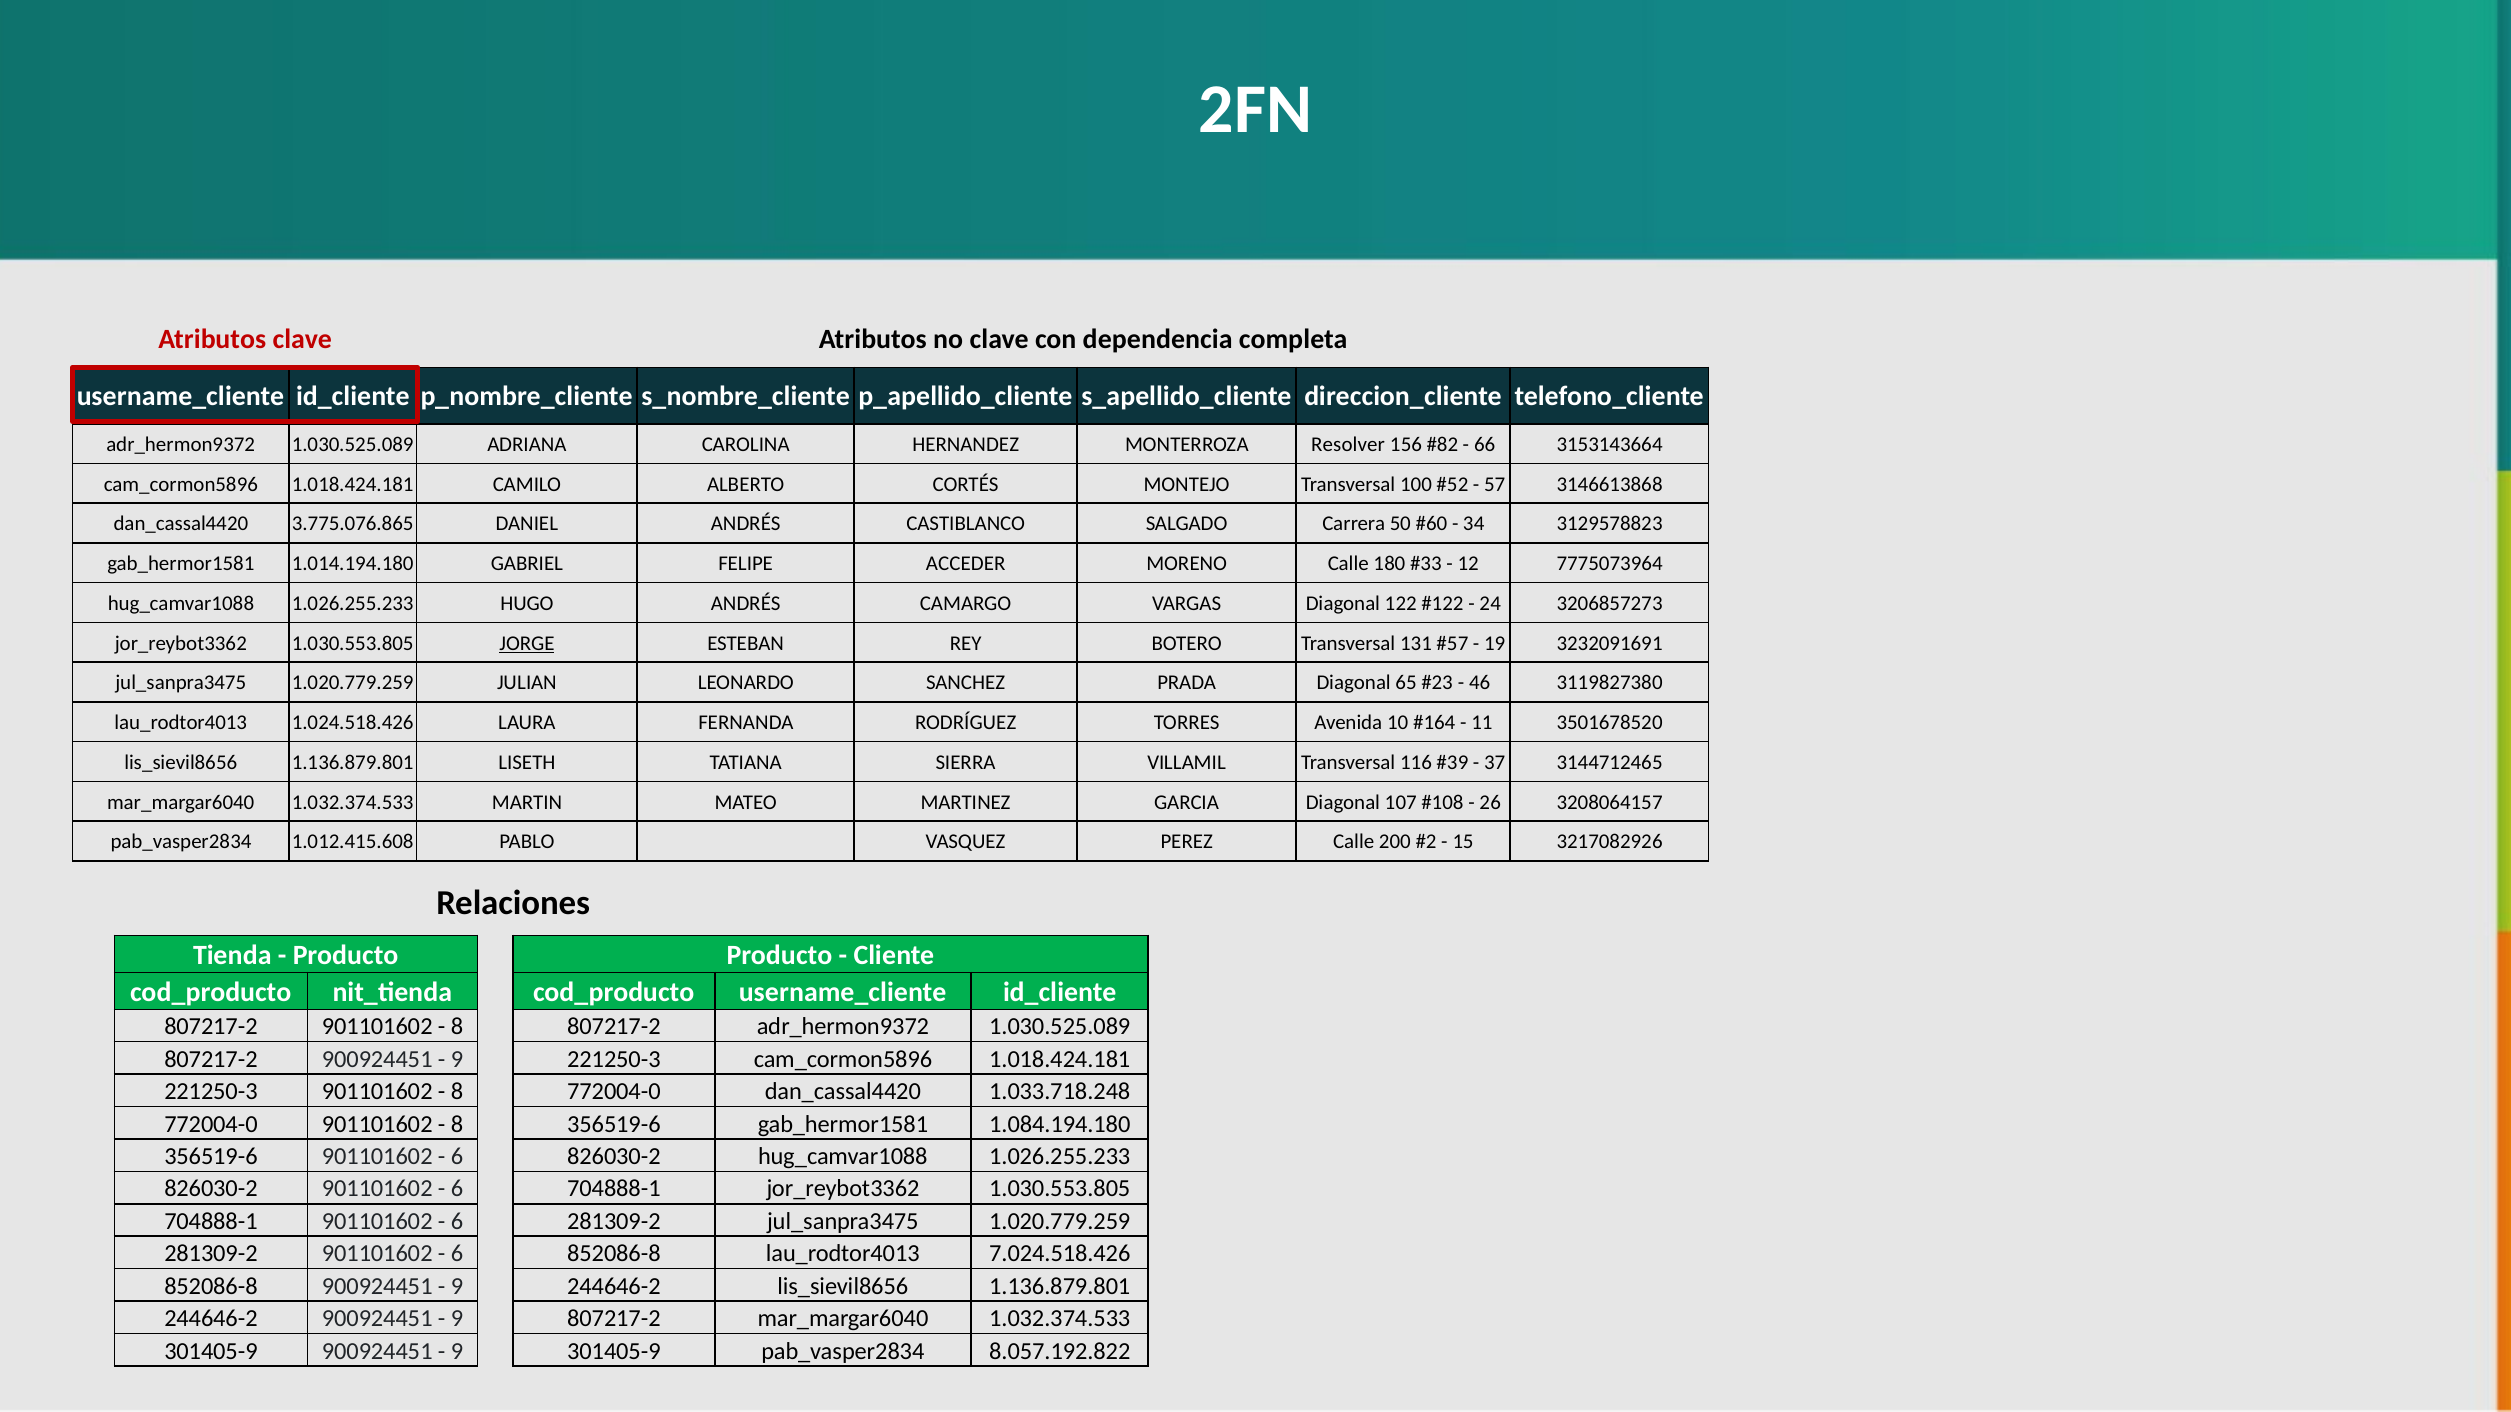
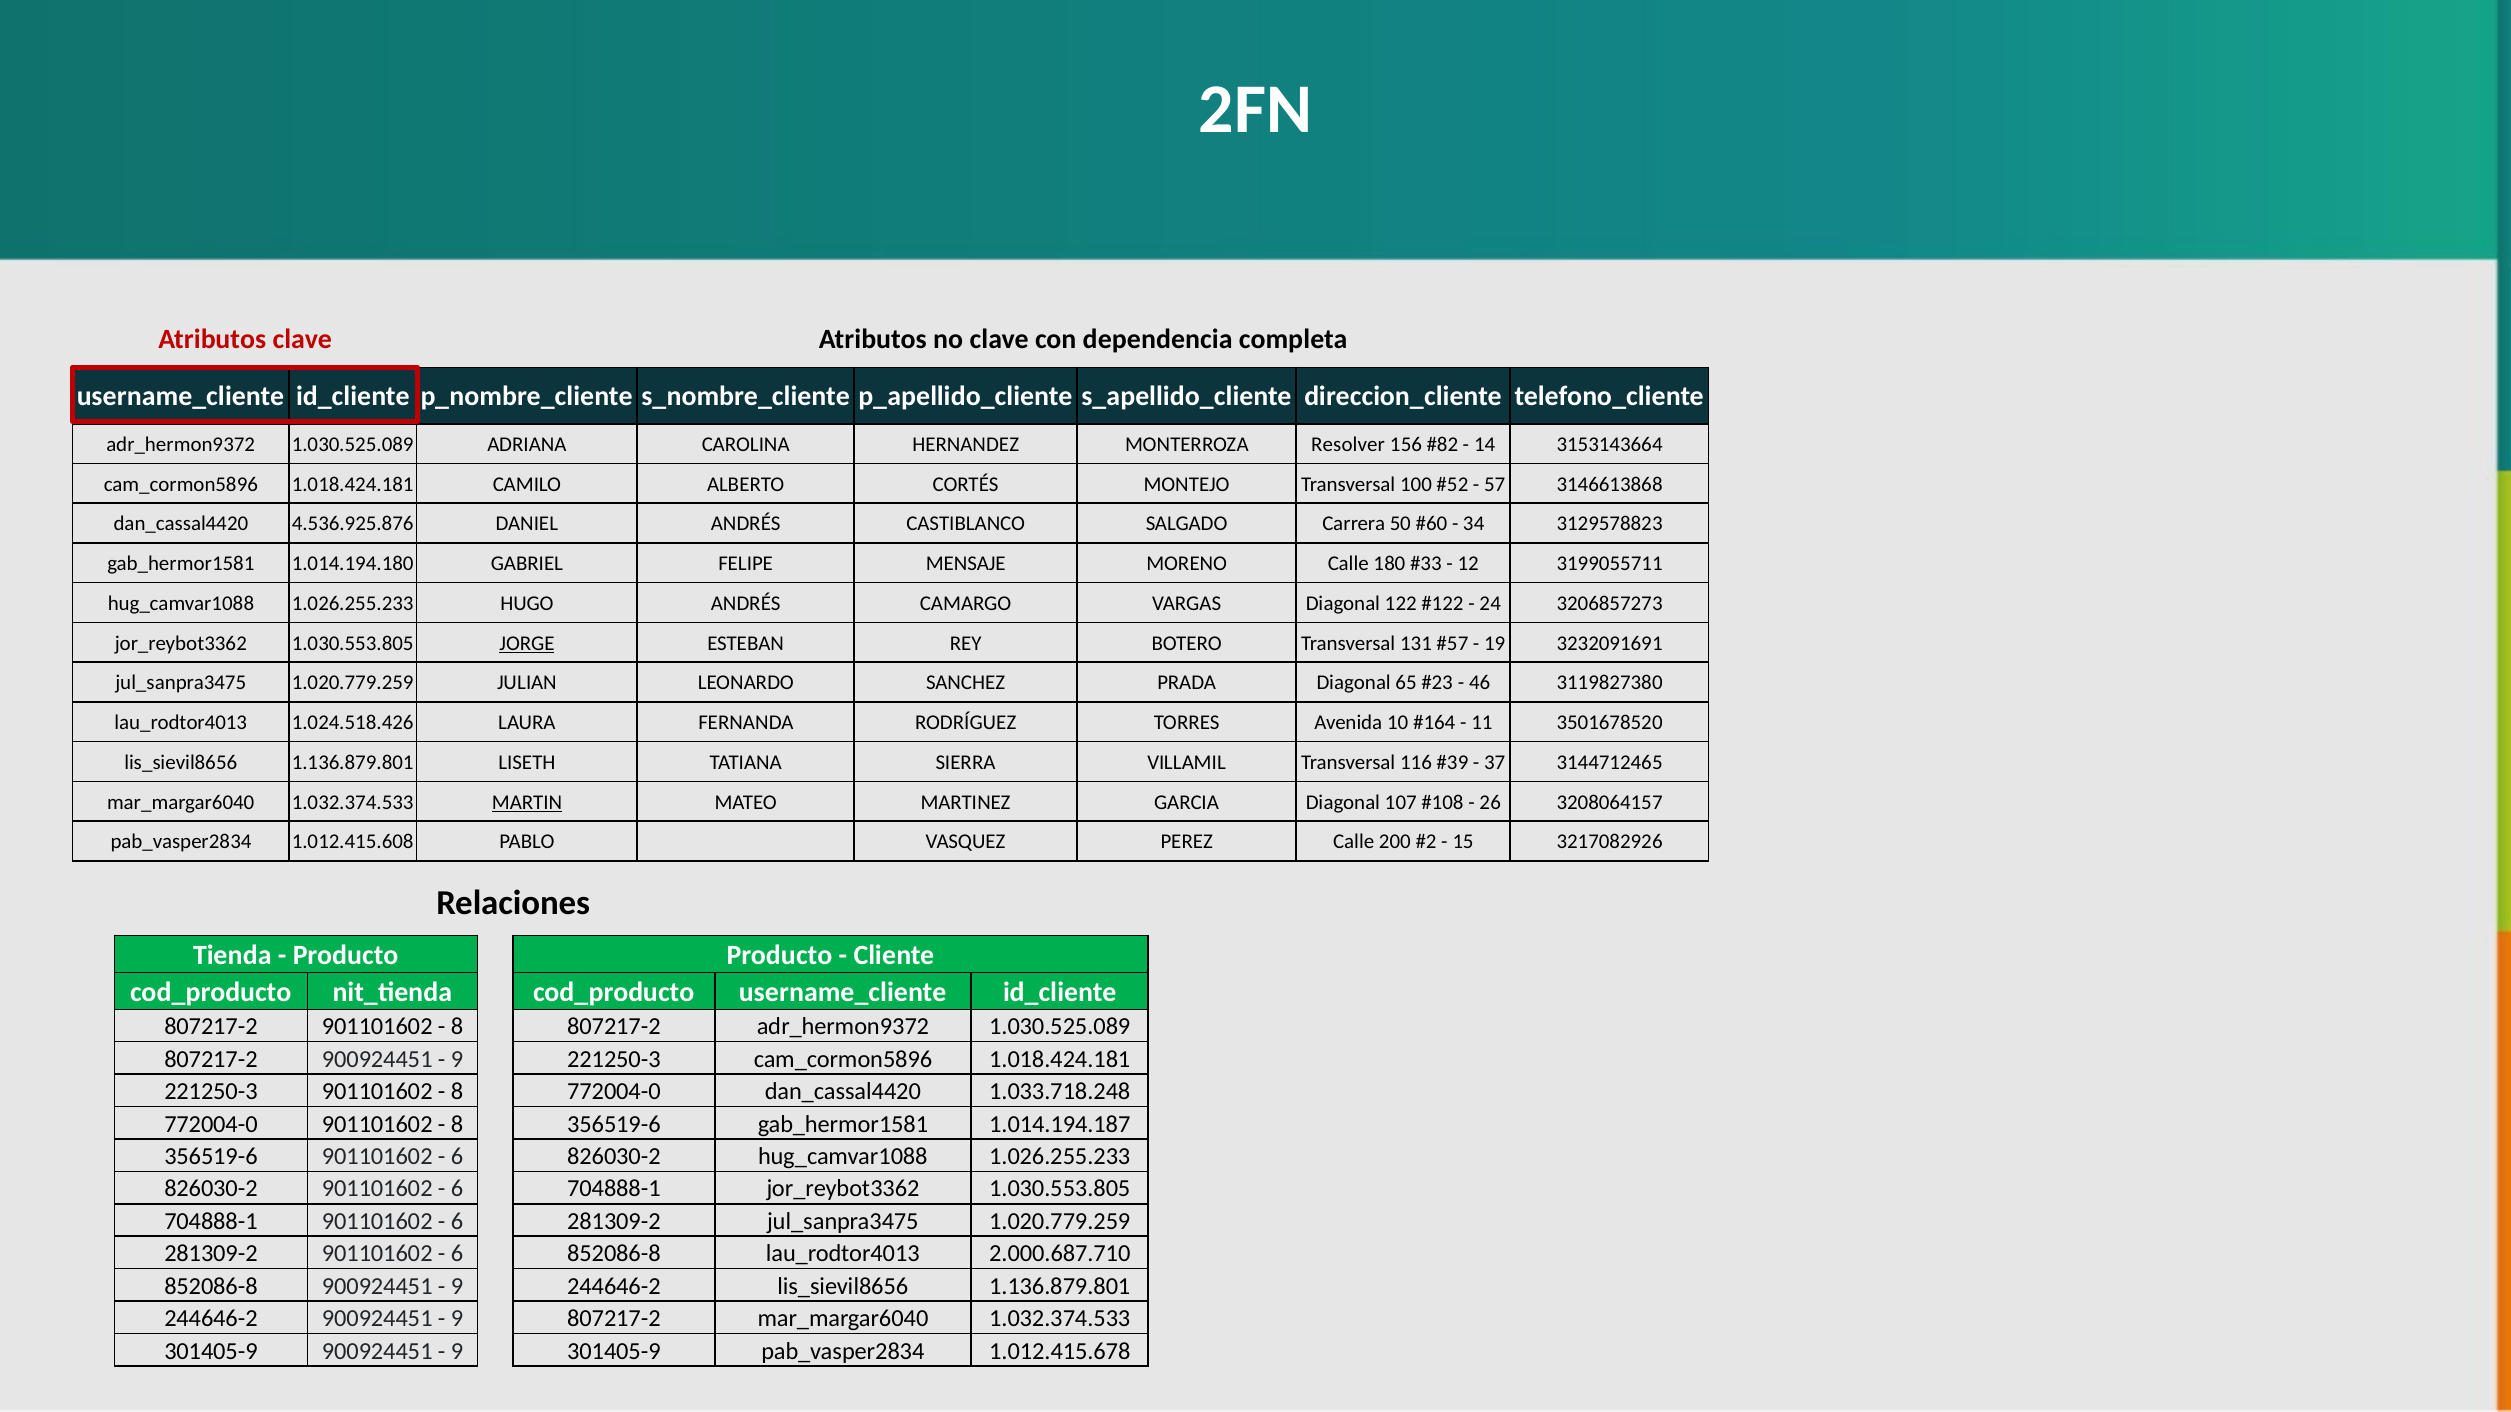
66: 66 -> 14
3.775.076.865: 3.775.076.865 -> 4.536.925.876
ACCEDER: ACCEDER -> MENSAJE
7775073964: 7775073964 -> 3199055711
MARTIN underline: none -> present
1.084.194.180: 1.084.194.180 -> 1.014.194.187
7.024.518.426: 7.024.518.426 -> 2.000.687.710
8.057.192.822: 8.057.192.822 -> 1.012.415.678
